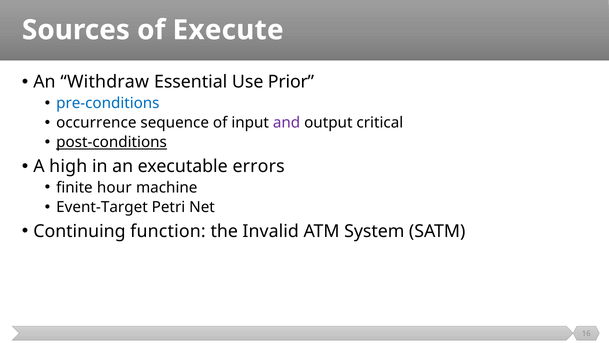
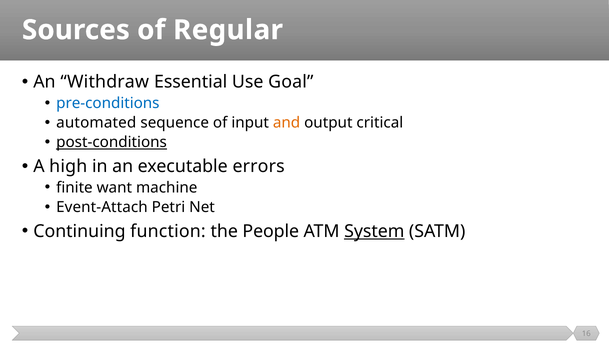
Execute: Execute -> Regular
Prior: Prior -> Goal
occurrence: occurrence -> automated
and colour: purple -> orange
hour: hour -> want
Event-Target: Event-Target -> Event-Attach
Invalid: Invalid -> People
System underline: none -> present
